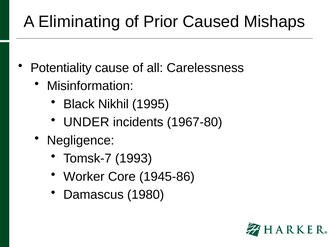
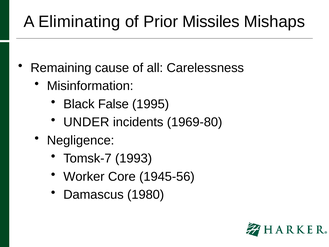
Caused: Caused -> Missiles
Potentiality: Potentiality -> Remaining
Nikhil: Nikhil -> False
1967-80: 1967-80 -> 1969-80
1945-86: 1945-86 -> 1945-56
